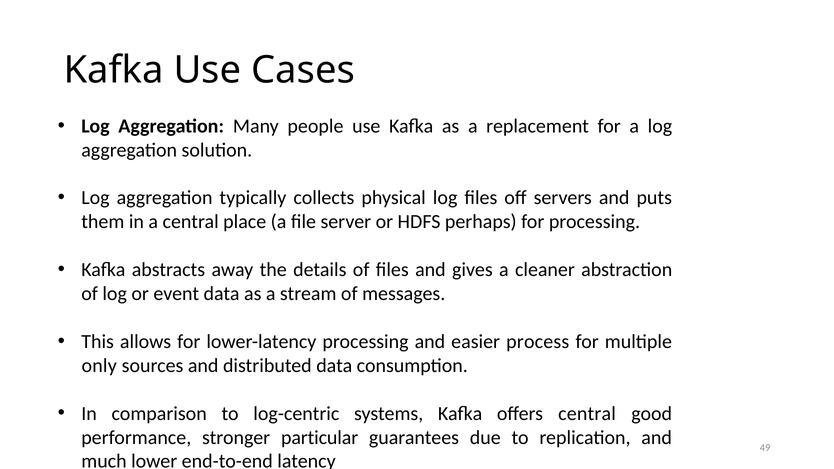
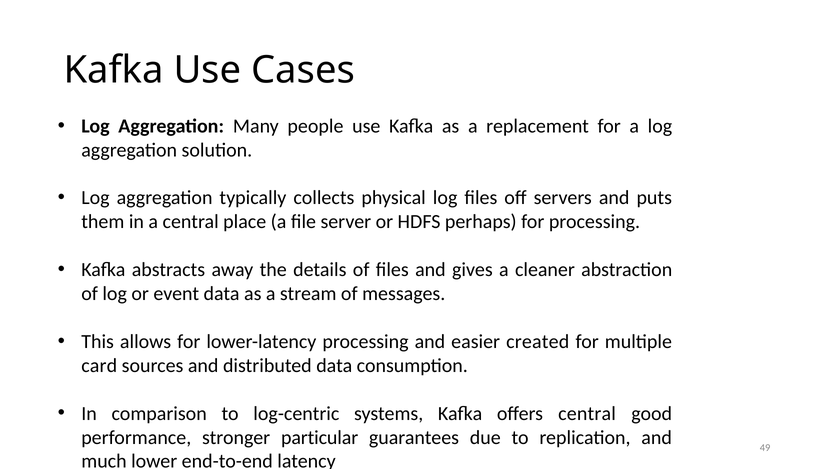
process: process -> created
only: only -> card
